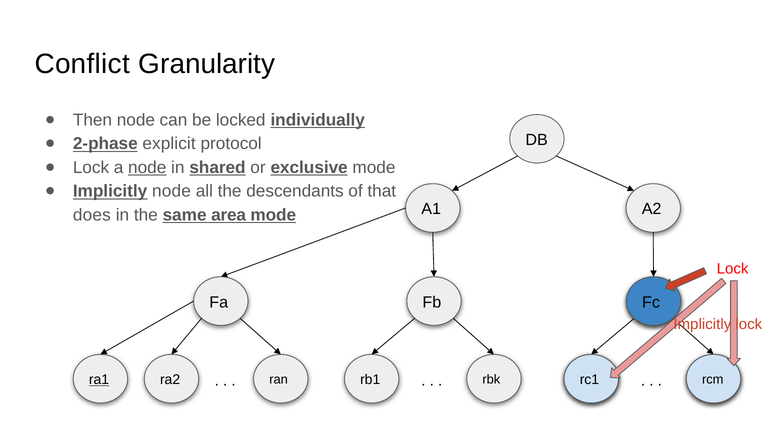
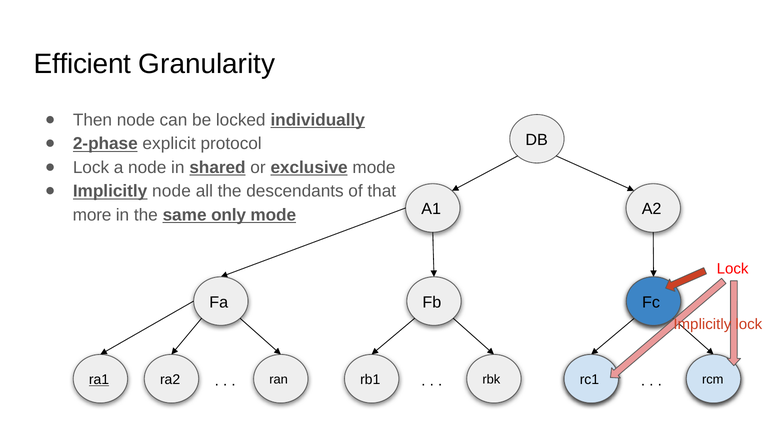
Conflict: Conflict -> Efficient
node at (147, 167) underline: present -> none
does: does -> more
area: area -> only
